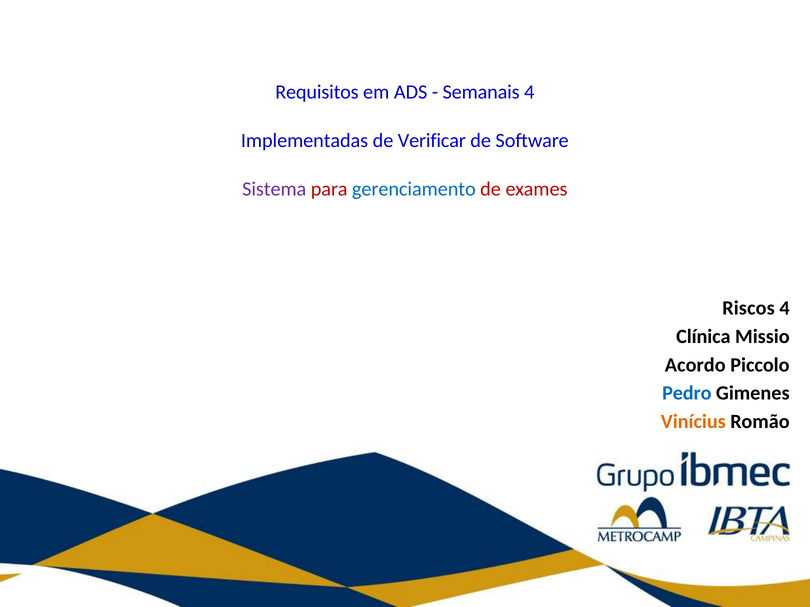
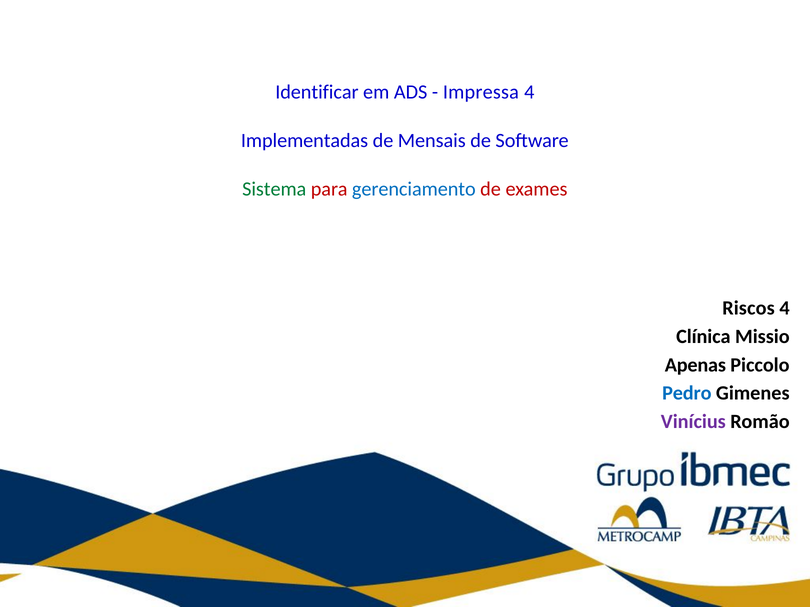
Requisitos: Requisitos -> Identificar
Semanais: Semanais -> Impressa
Verificar: Verificar -> Mensais
Sistema colour: purple -> green
Acordo: Acordo -> Apenas
Vinícius colour: orange -> purple
